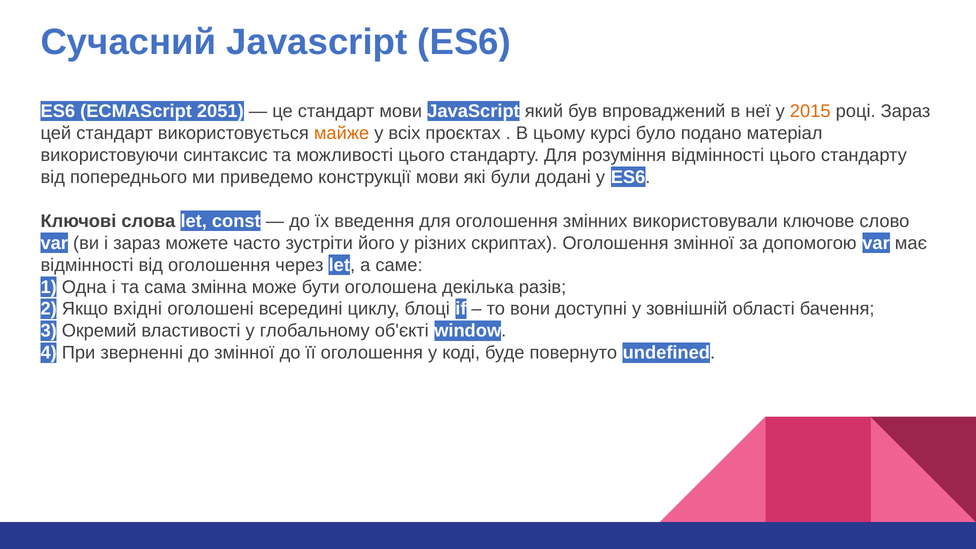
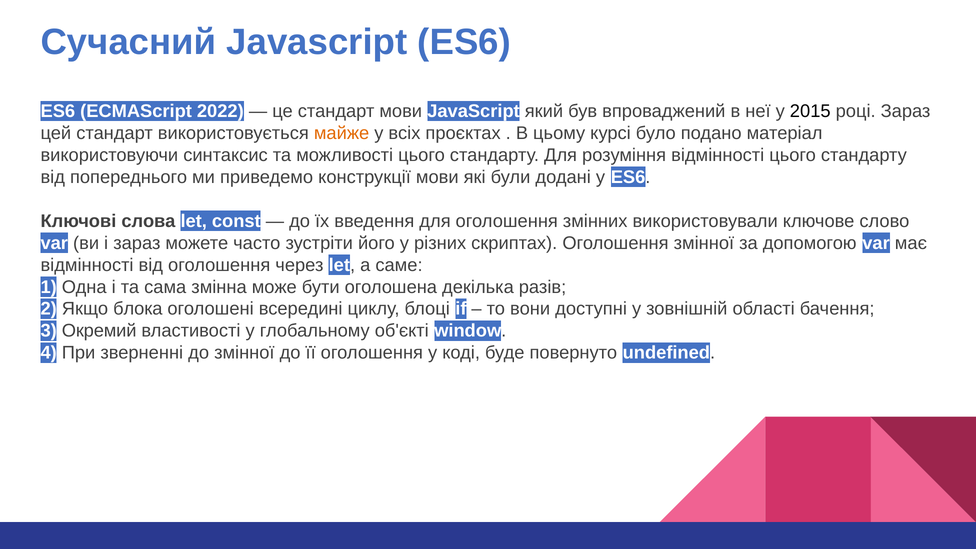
2051: 2051 -> 2022
2015 colour: orange -> black
вхідні: вхідні -> блока
